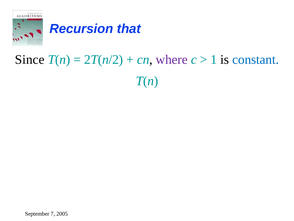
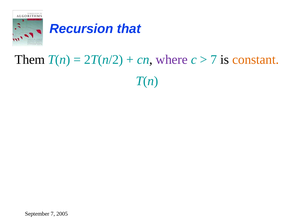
Since: Since -> Them
1 at (214, 59): 1 -> 7
constant colour: blue -> orange
